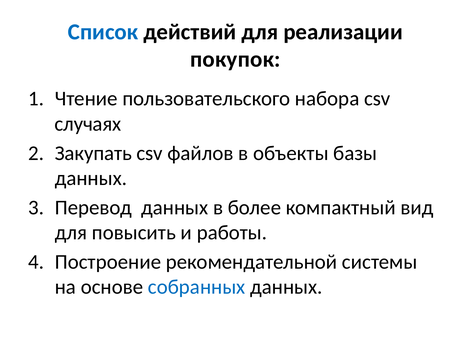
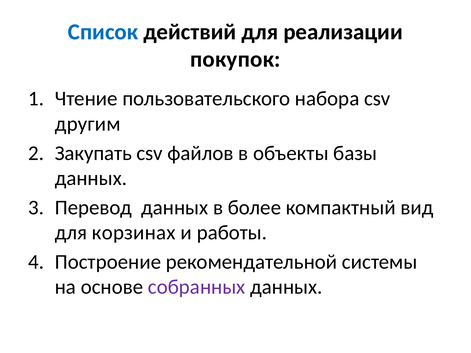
случаях: случаях -> другим
повысить: повысить -> корзинах
собранных colour: blue -> purple
